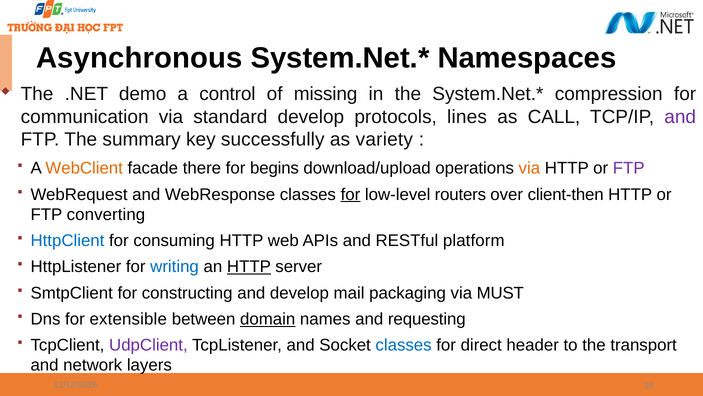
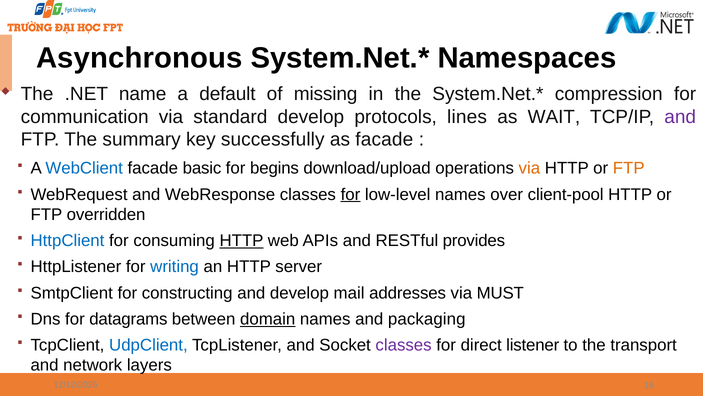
demo: demo -> name
control: control -> default
CALL: CALL -> WAIT
as variety: variety -> facade
WebClient colour: orange -> blue
there: there -> basic
FTP at (629, 168) colour: purple -> orange
low-level routers: routers -> names
client-then: client-then -> client-pool
converting: converting -> overridden
HTTP at (241, 240) underline: none -> present
platform: platform -> provides
HTTP at (249, 267) underline: present -> none
packaging: packaging -> addresses
extensible: extensible -> datagrams
requesting: requesting -> packaging
UdpClient colour: purple -> blue
classes at (404, 345) colour: blue -> purple
header: header -> listener
